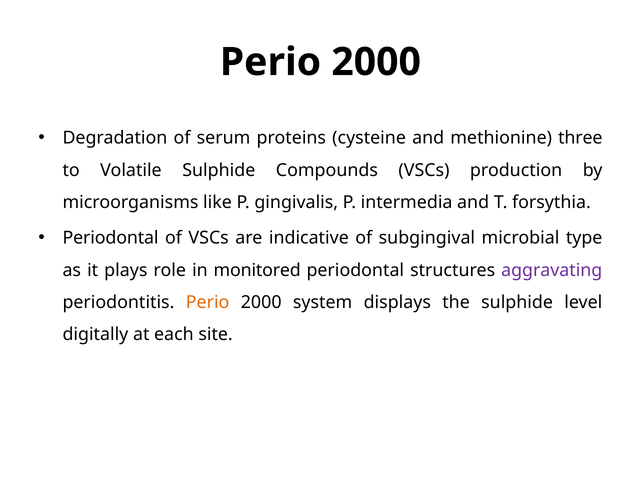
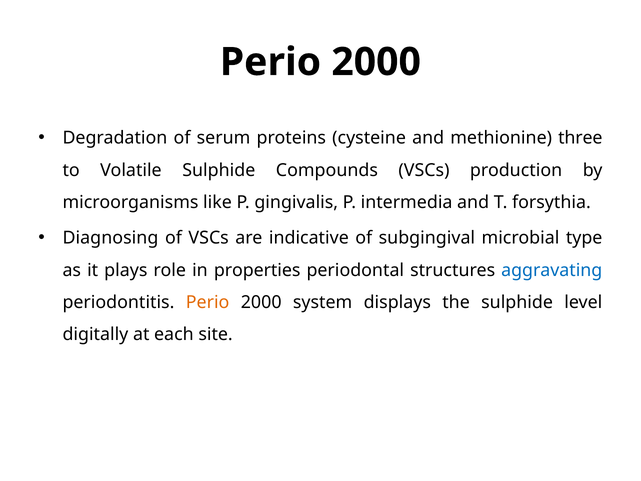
Periodontal at (111, 238): Periodontal -> Diagnosing
monitored: monitored -> properties
aggravating colour: purple -> blue
